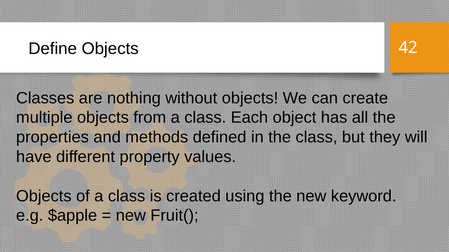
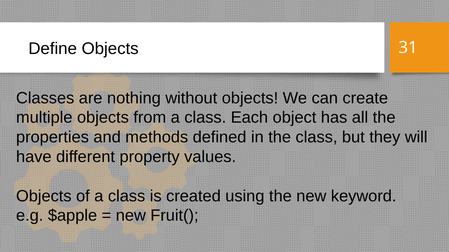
42: 42 -> 31
